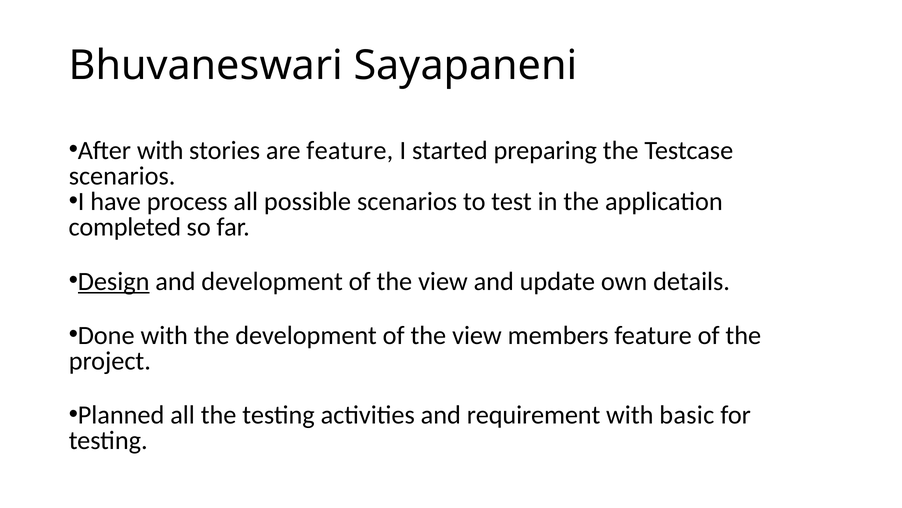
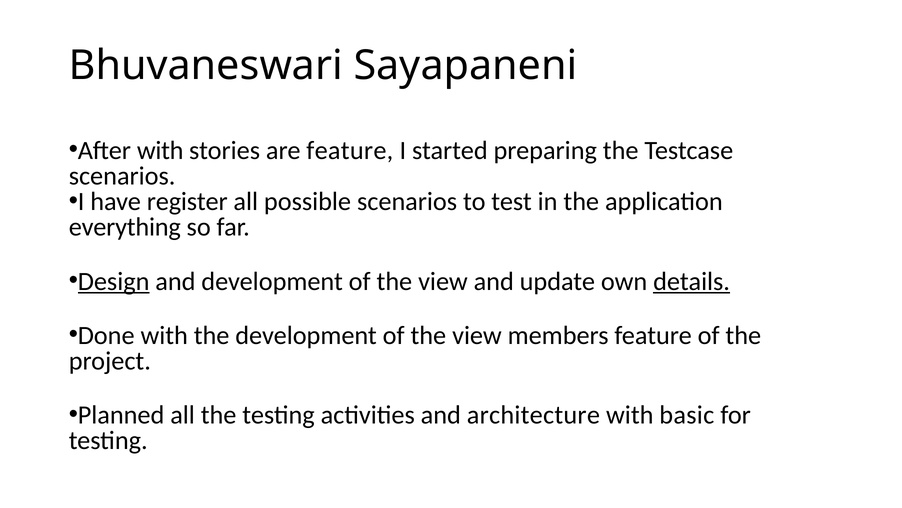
process: process -> register
completed: completed -> everything
details underline: none -> present
requirement: requirement -> architecture
